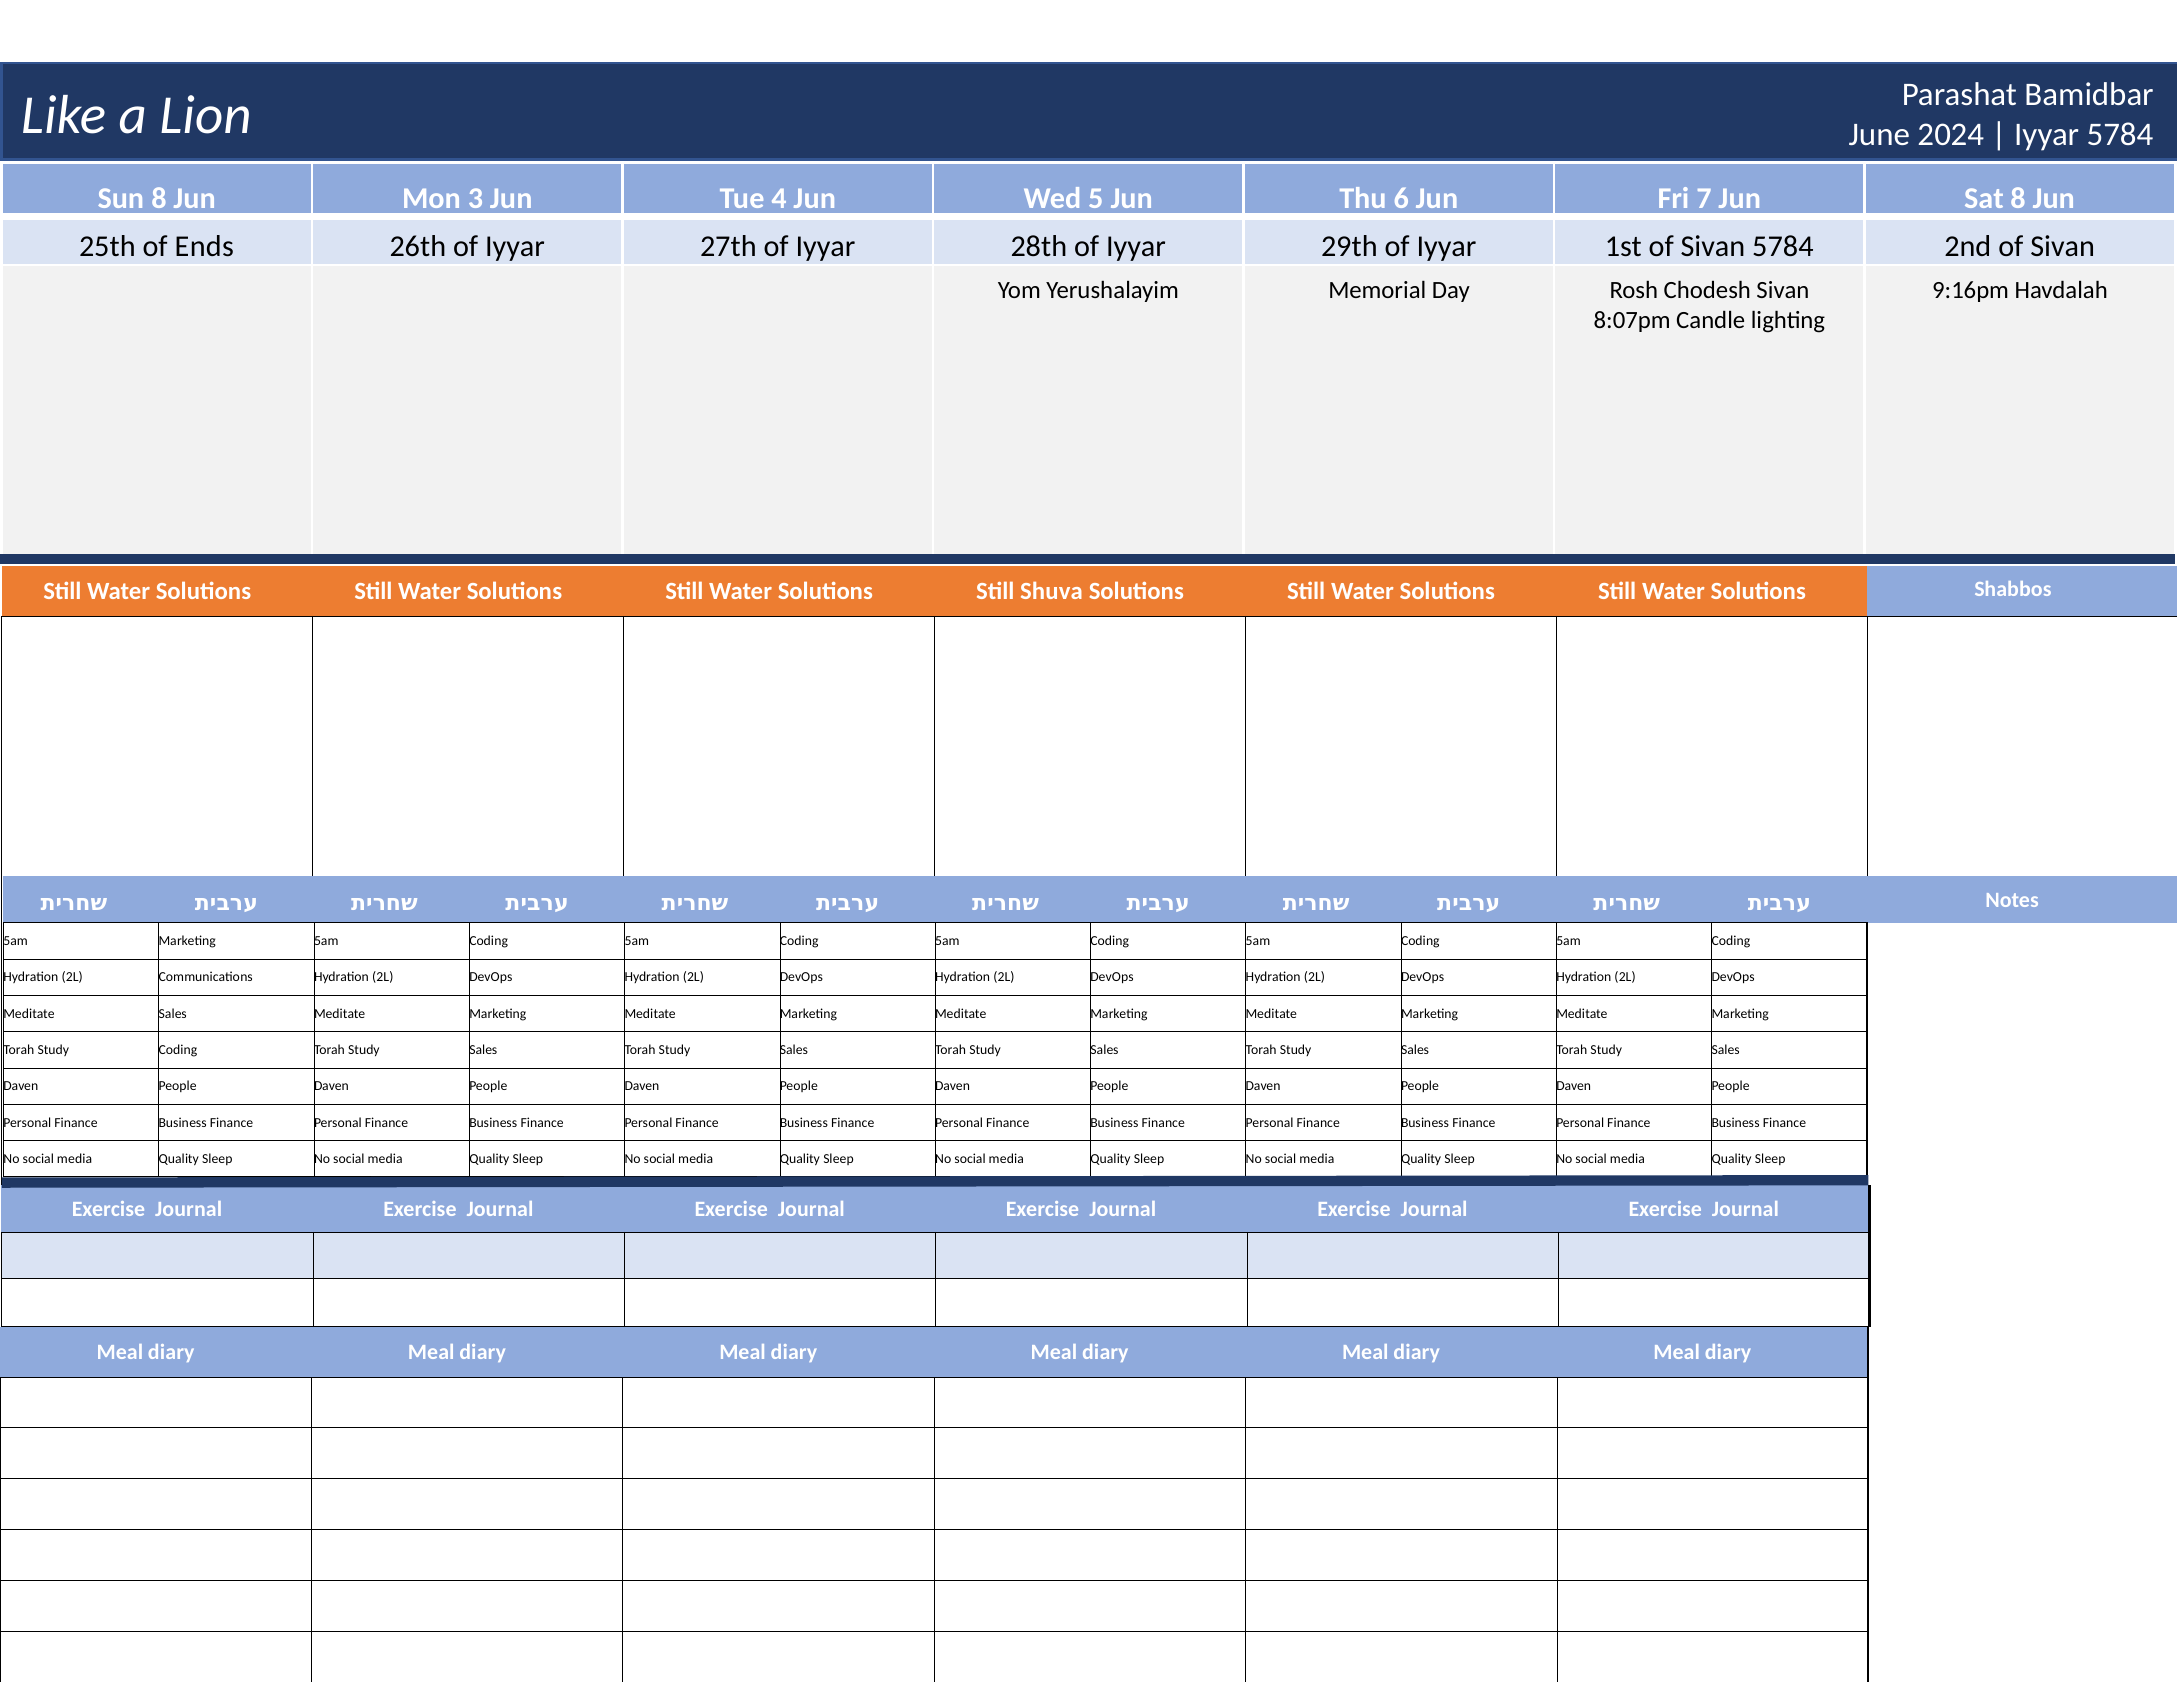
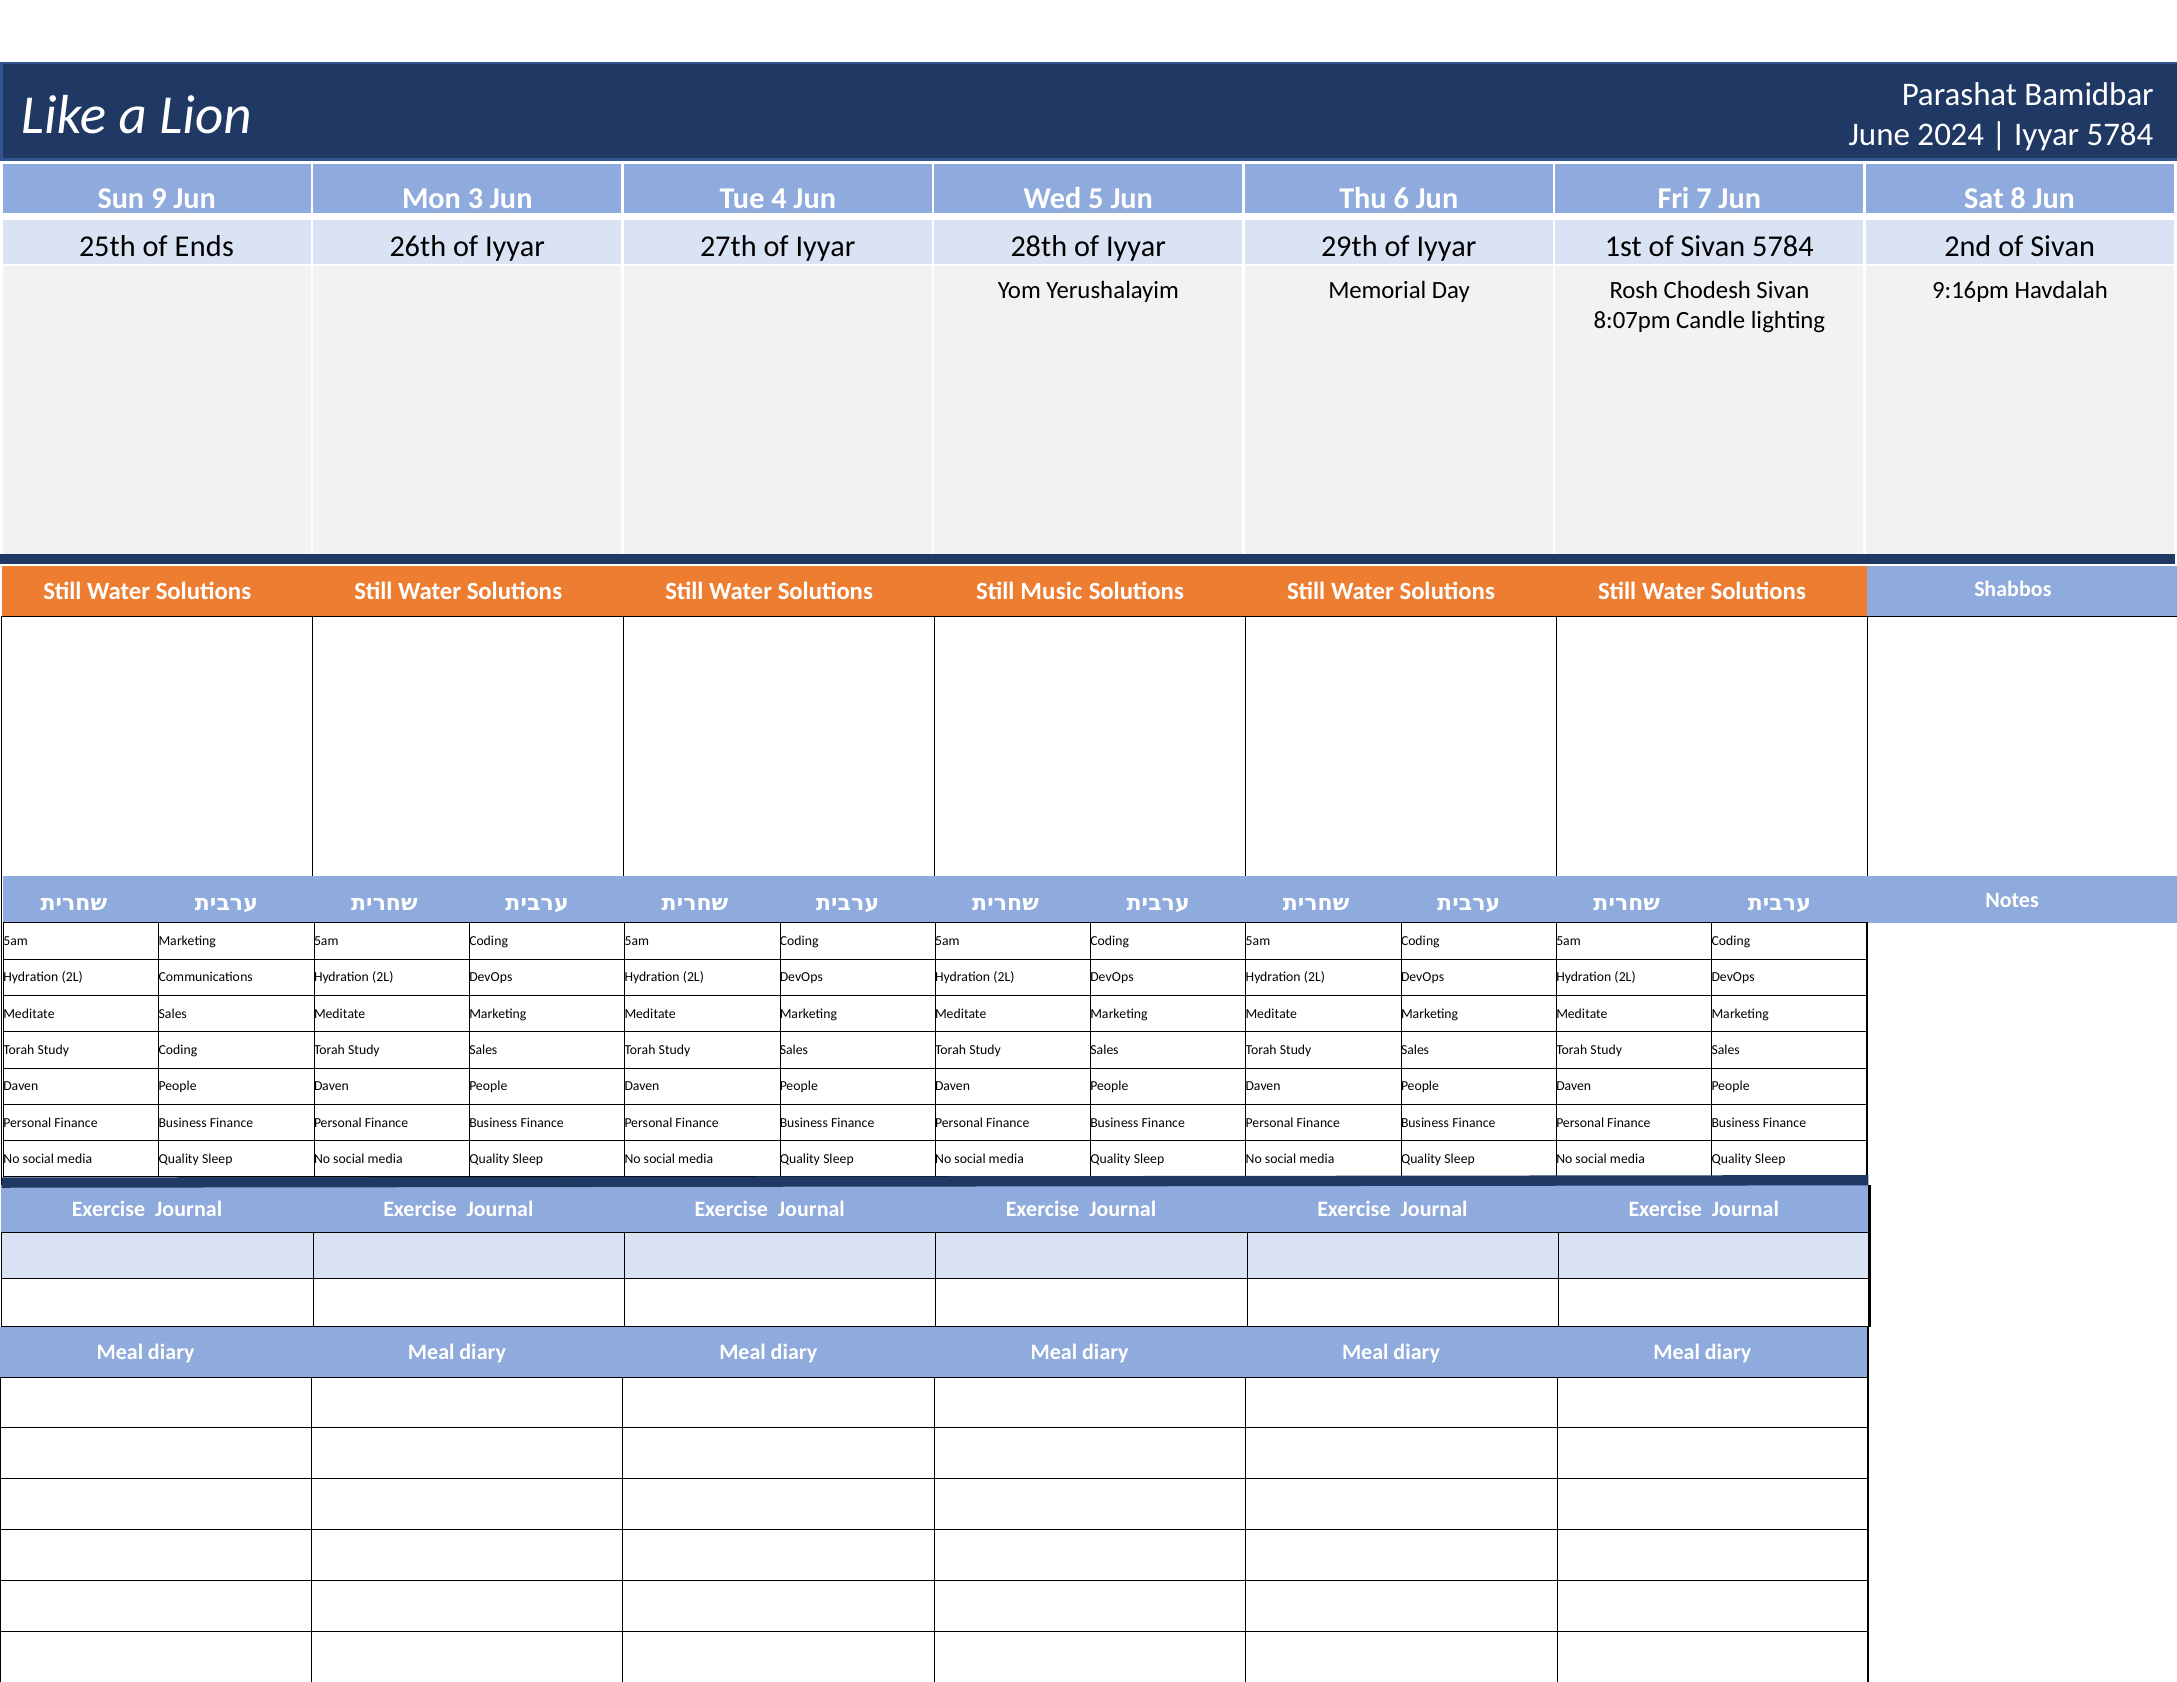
Sun 8: 8 -> 9
Shuva: Shuva -> Music
